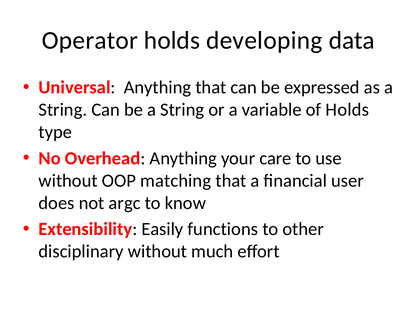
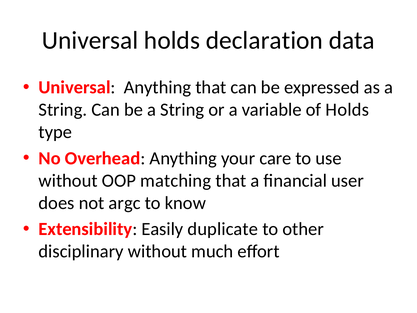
Operator at (90, 40): Operator -> Universal
developing: developing -> declaration
functions: functions -> duplicate
